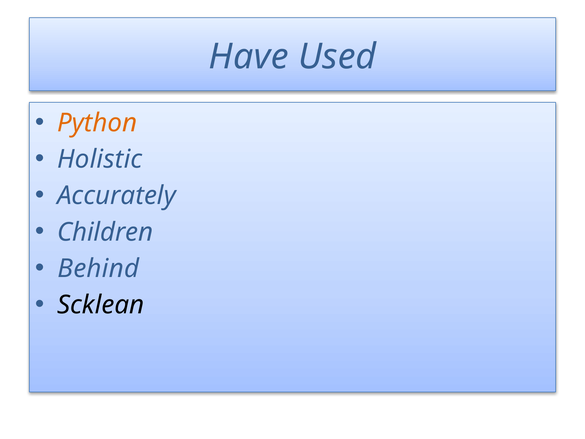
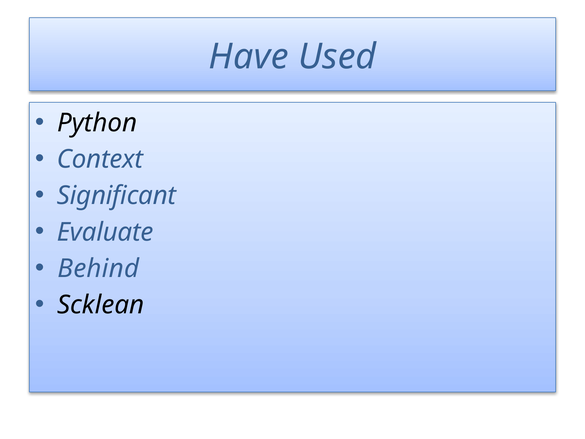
Python colour: orange -> black
Holistic: Holistic -> Context
Accurately: Accurately -> Significant
Children: Children -> Evaluate
